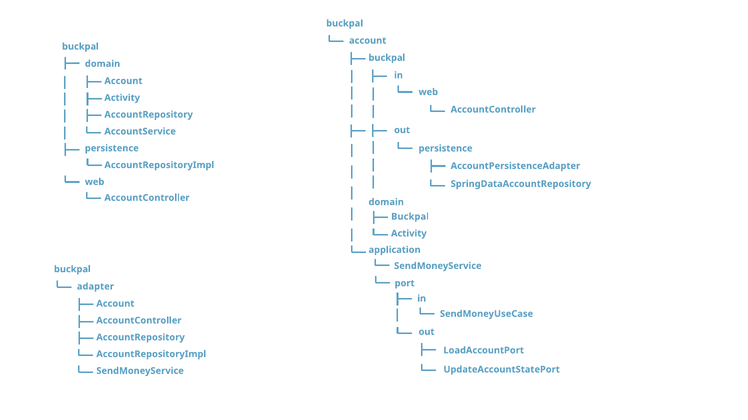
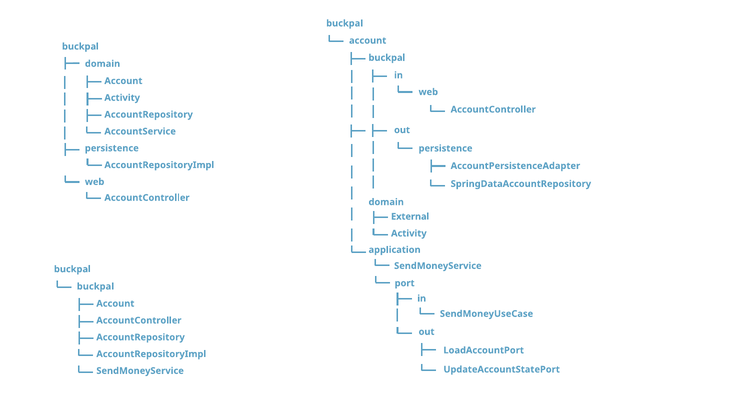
Buckpal at (410, 217): Buckpal -> External
adapter at (95, 287): adapter -> buckpal
